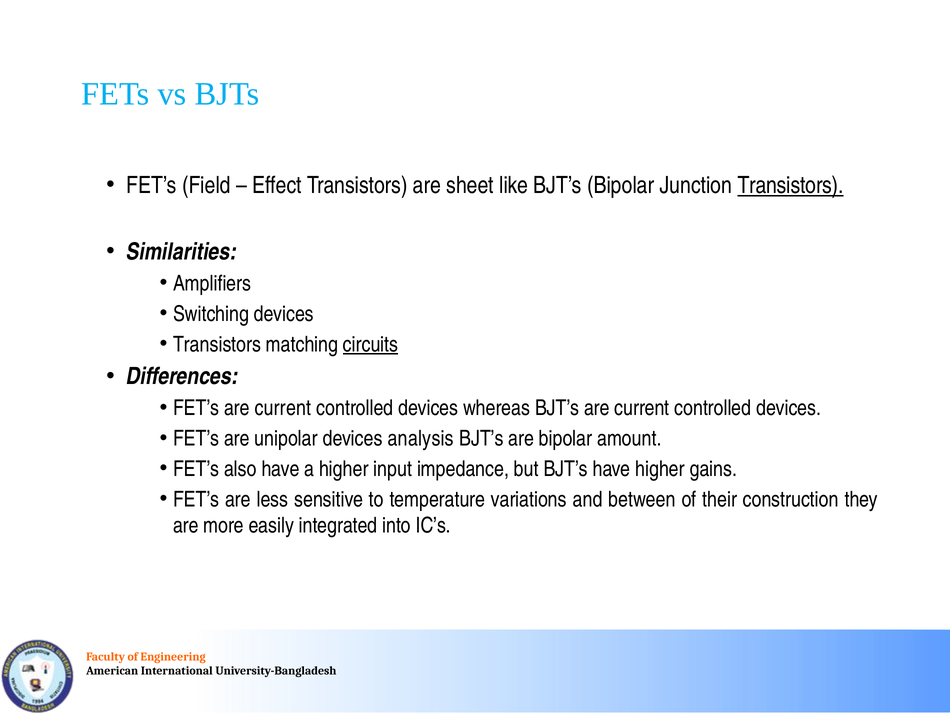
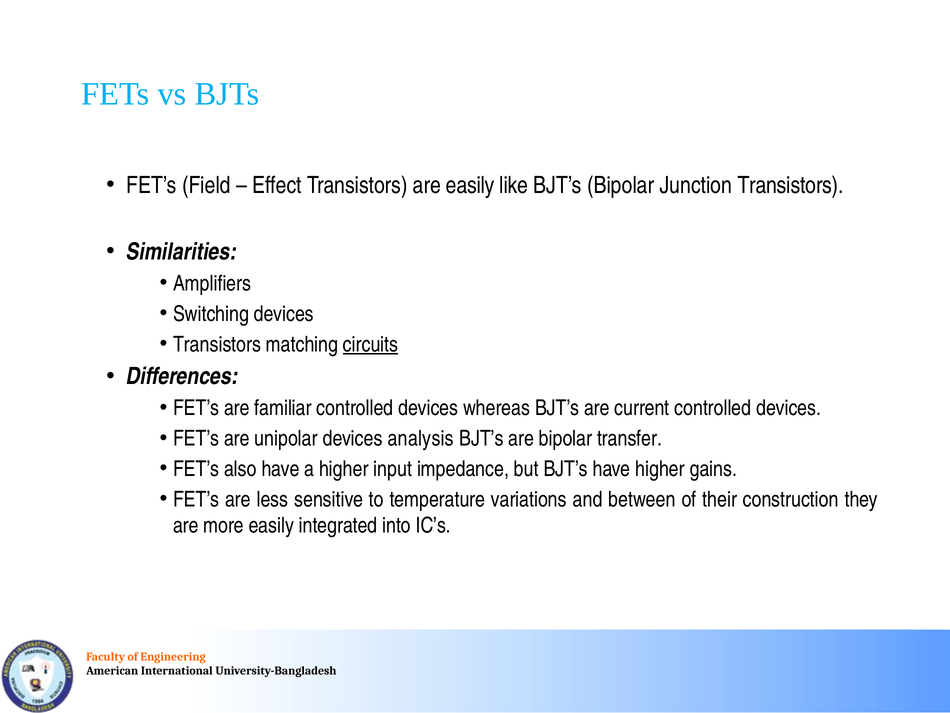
are sheet: sheet -> easily
Transistors at (791, 185) underline: present -> none
FET’s are current: current -> familiar
amount: amount -> transfer
